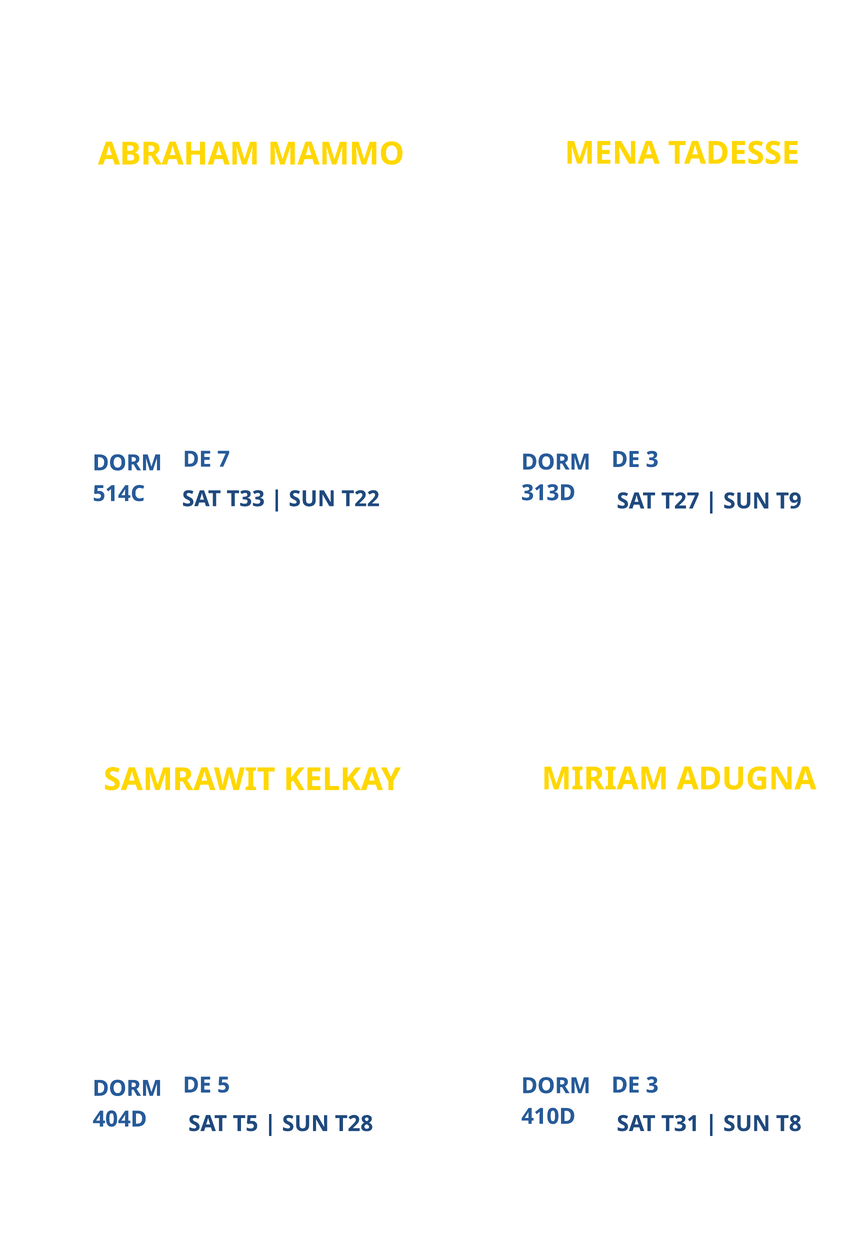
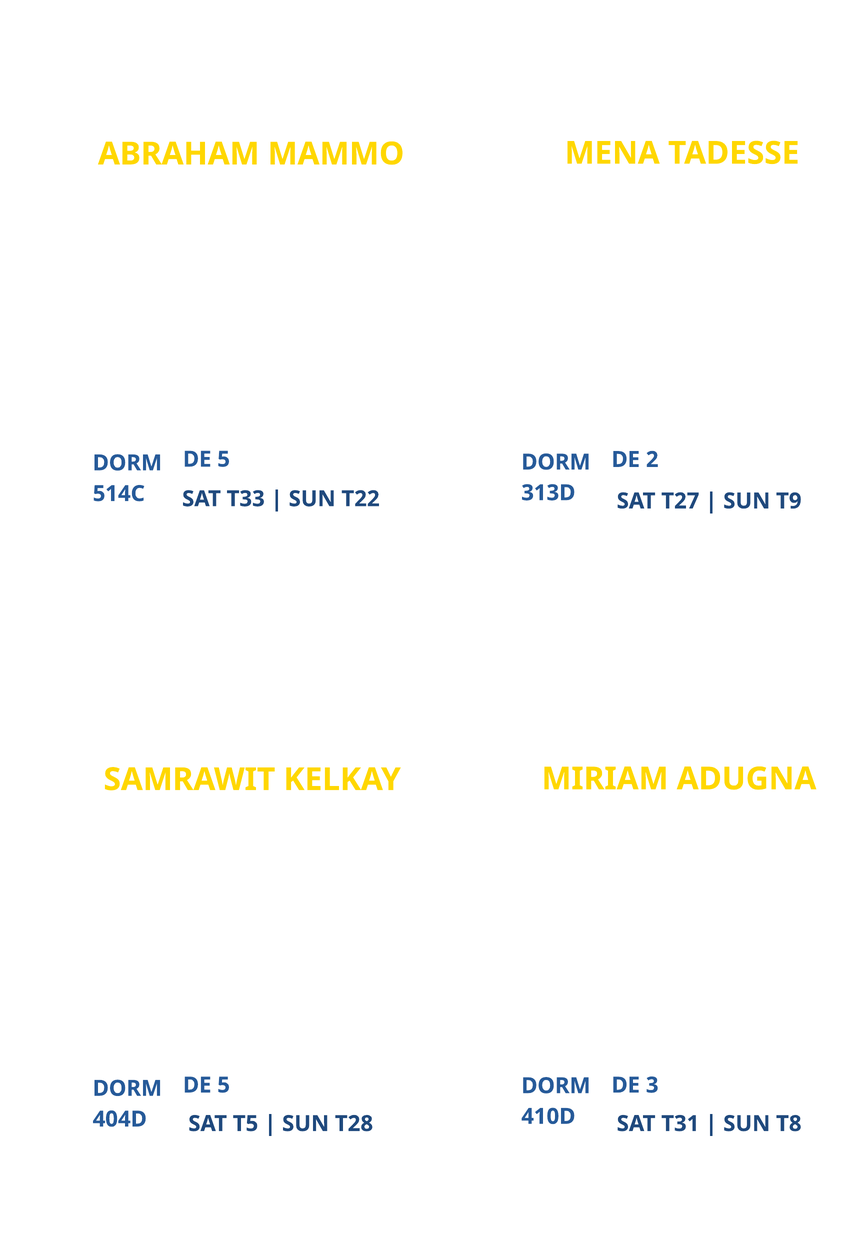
7 at (224, 459): 7 -> 5
3 at (652, 460): 3 -> 2
